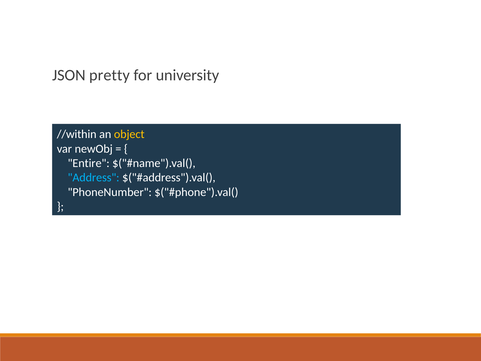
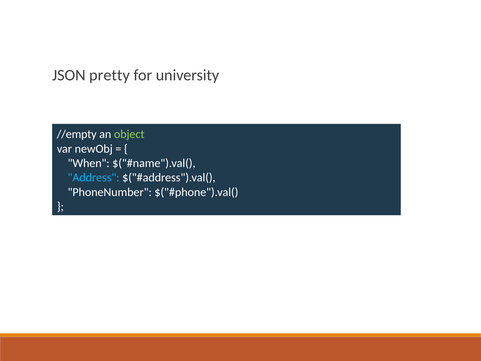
//within: //within -> //empty
object colour: yellow -> light green
Entire: Entire -> When
